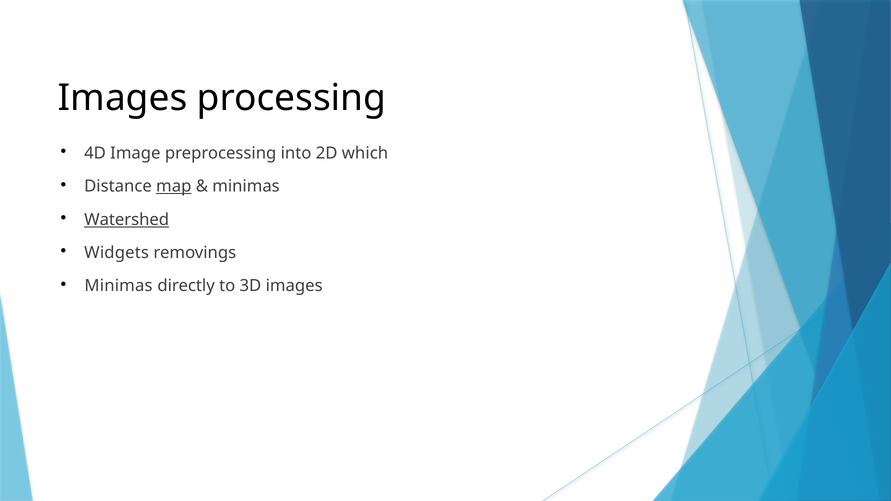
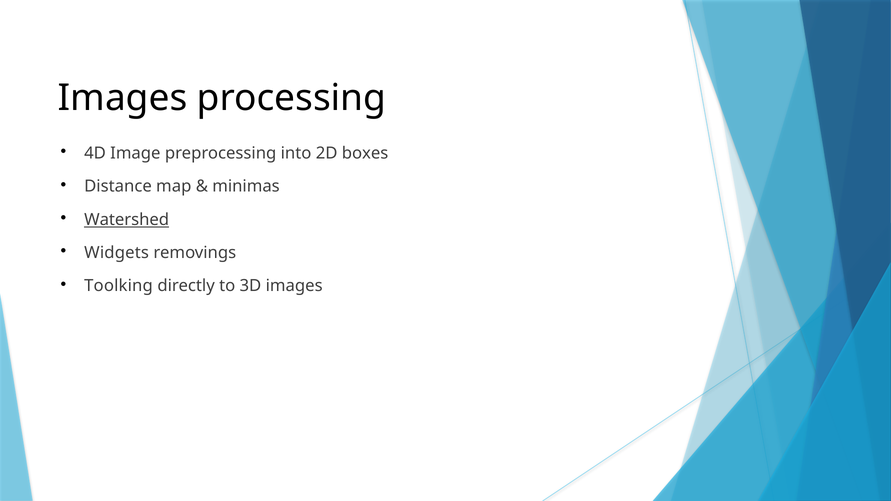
which: which -> boxes
map underline: present -> none
Minimas at (119, 286): Minimas -> Toolking
